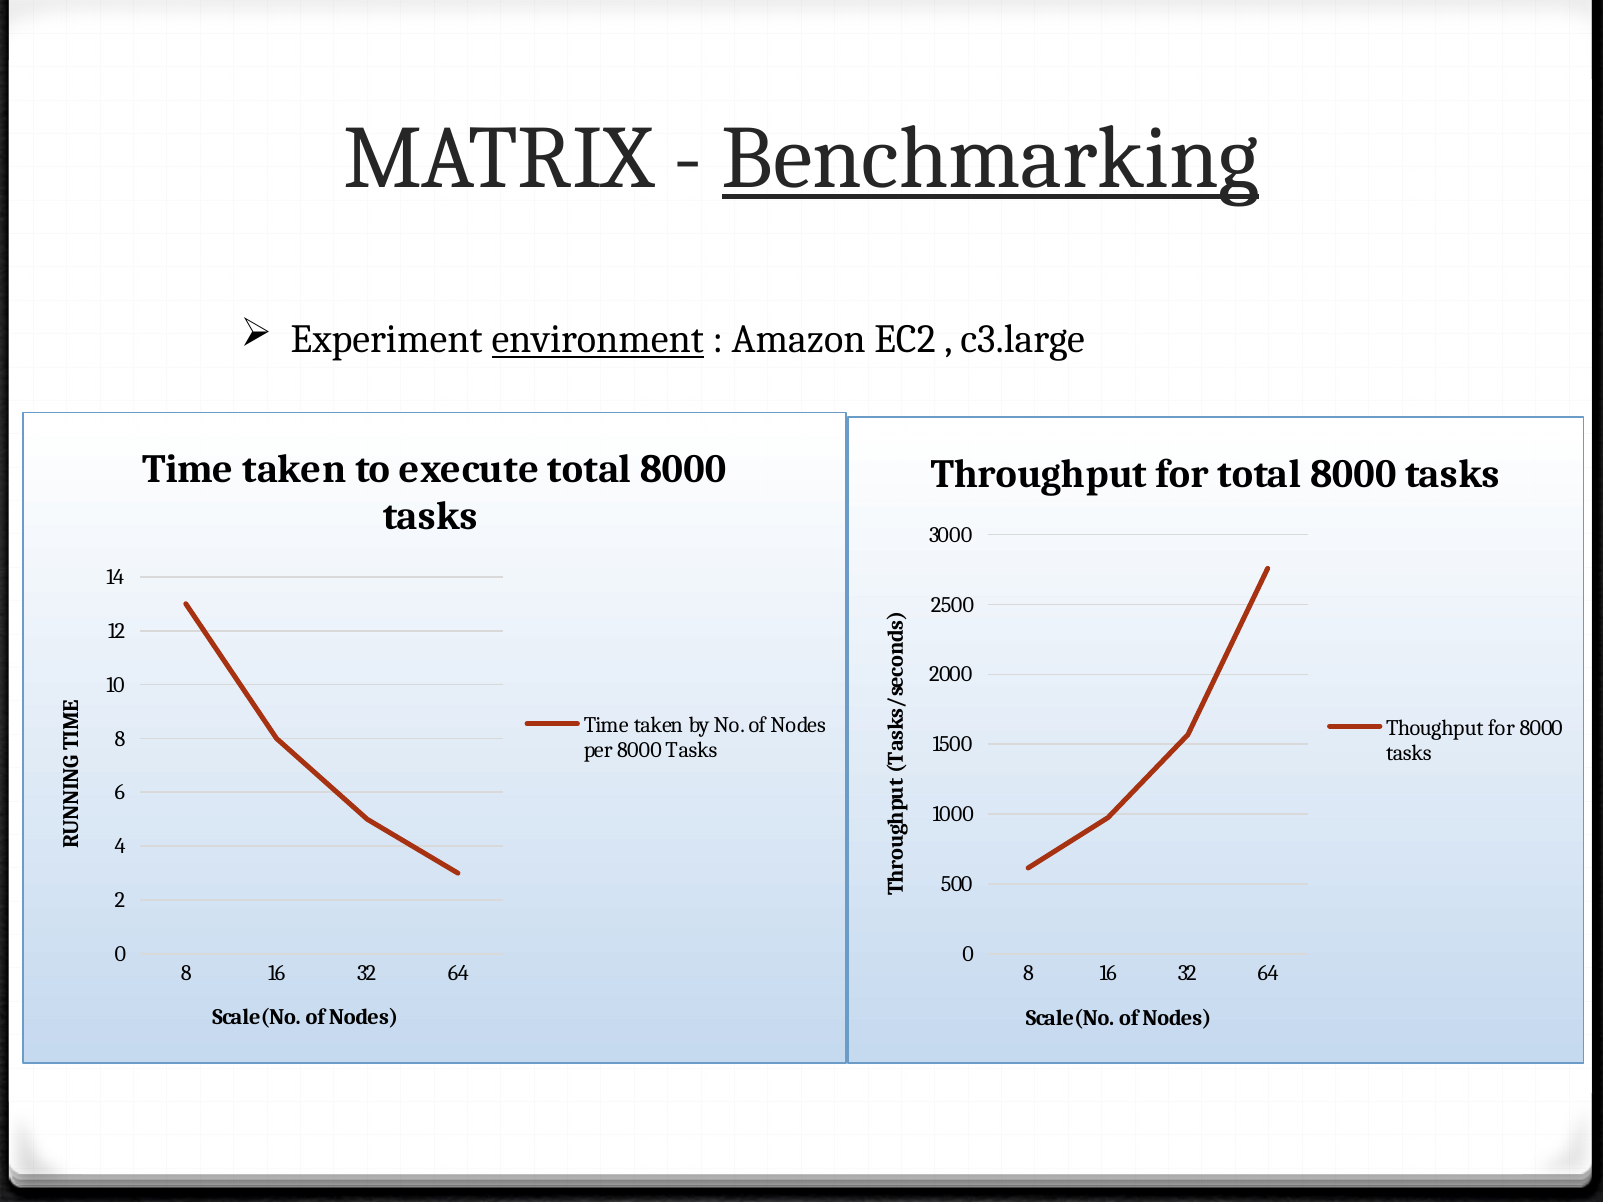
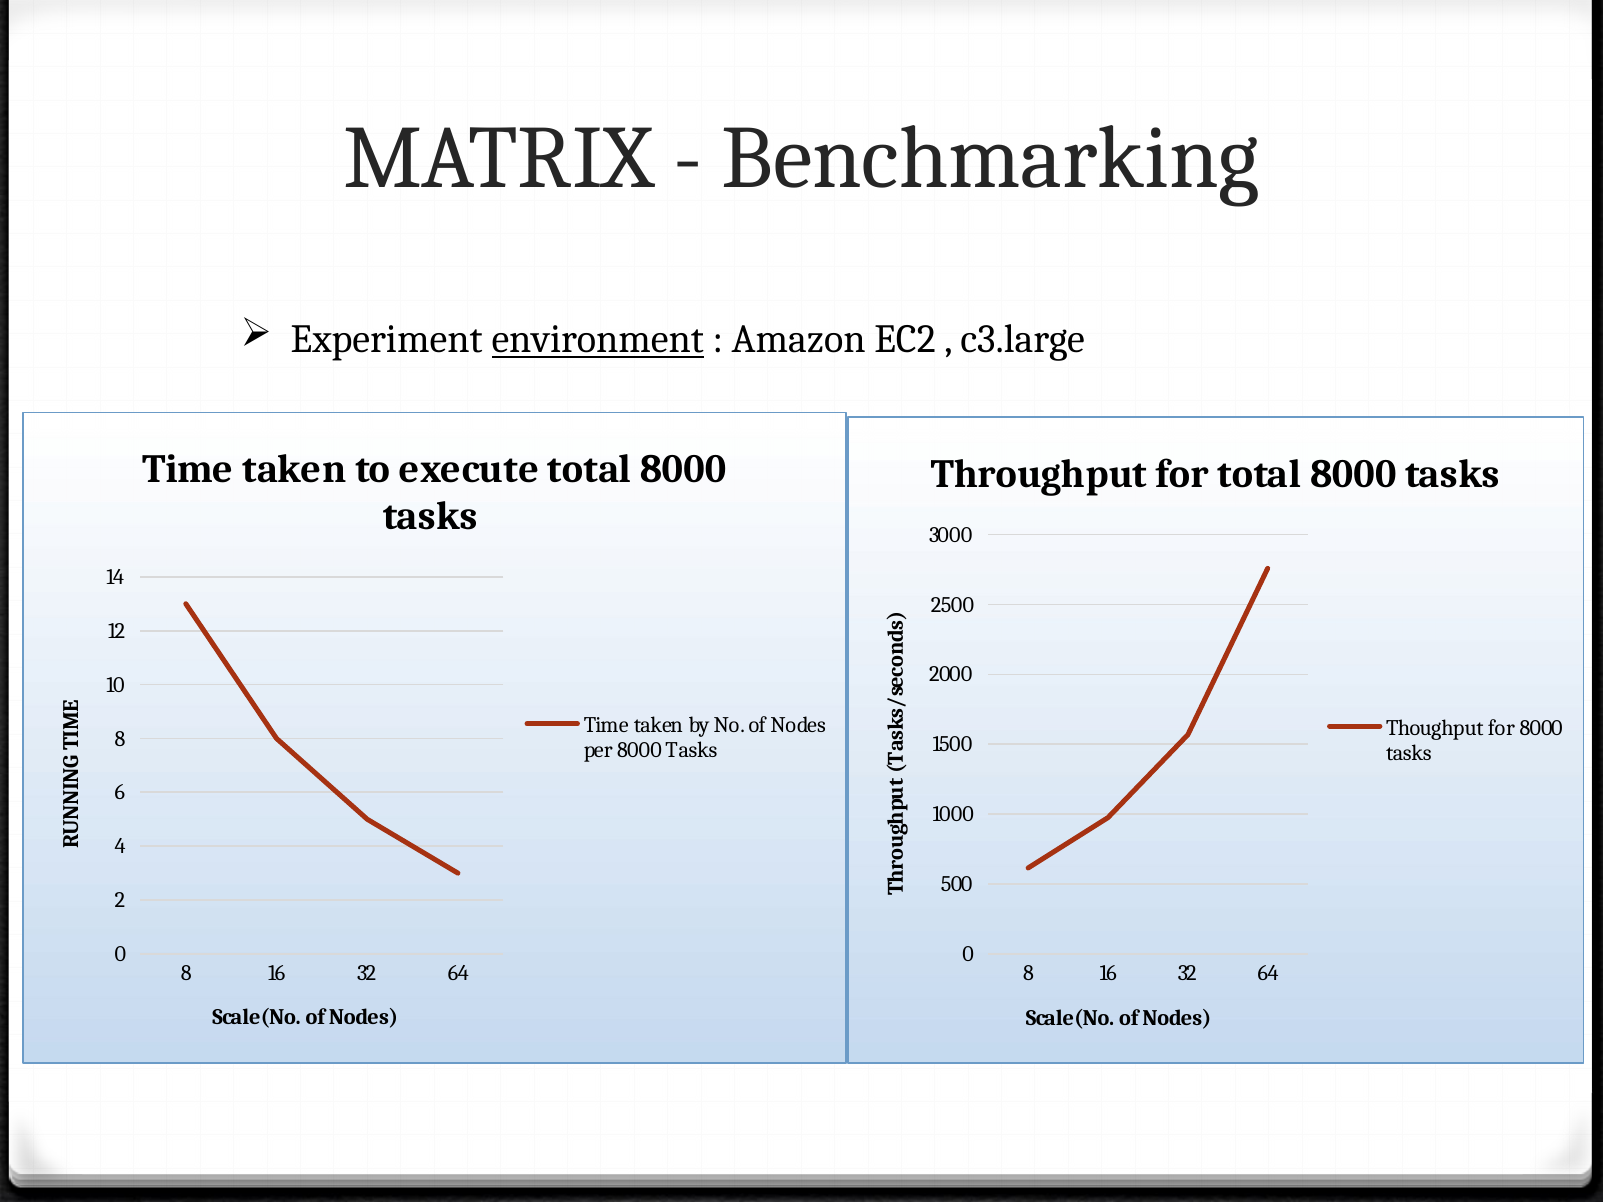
Benchmarking underline: present -> none
